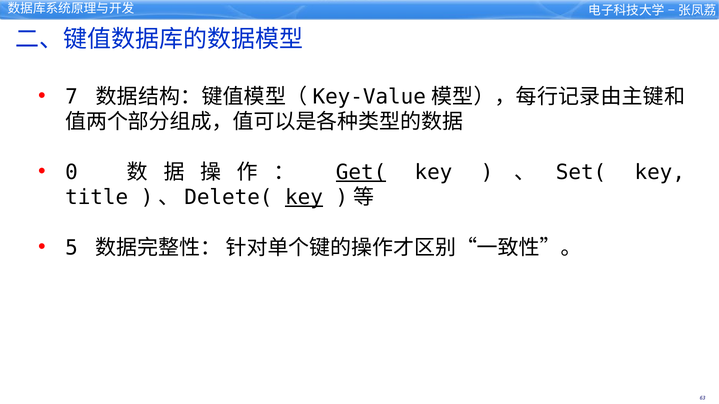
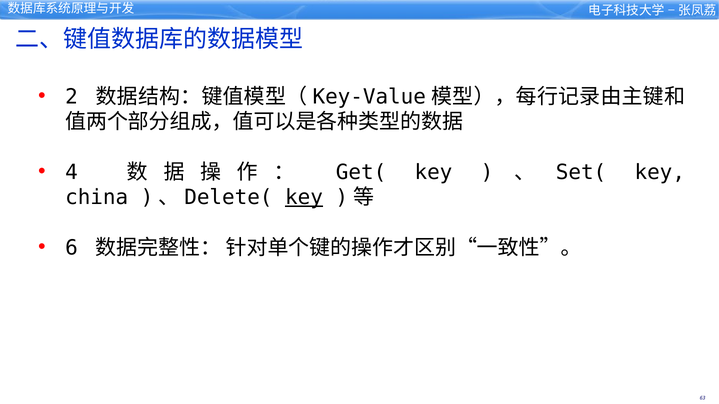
7: 7 -> 2
0: 0 -> 4
Get( underline: present -> none
title: title -> china
5: 5 -> 6
